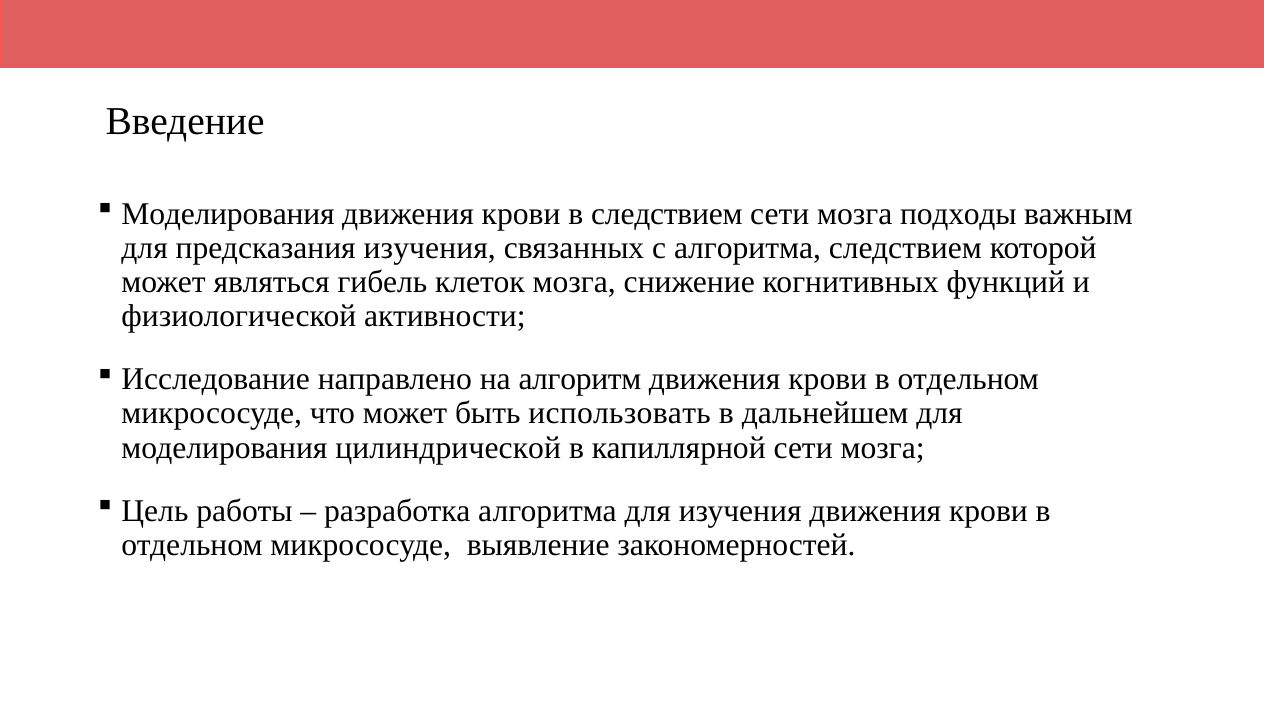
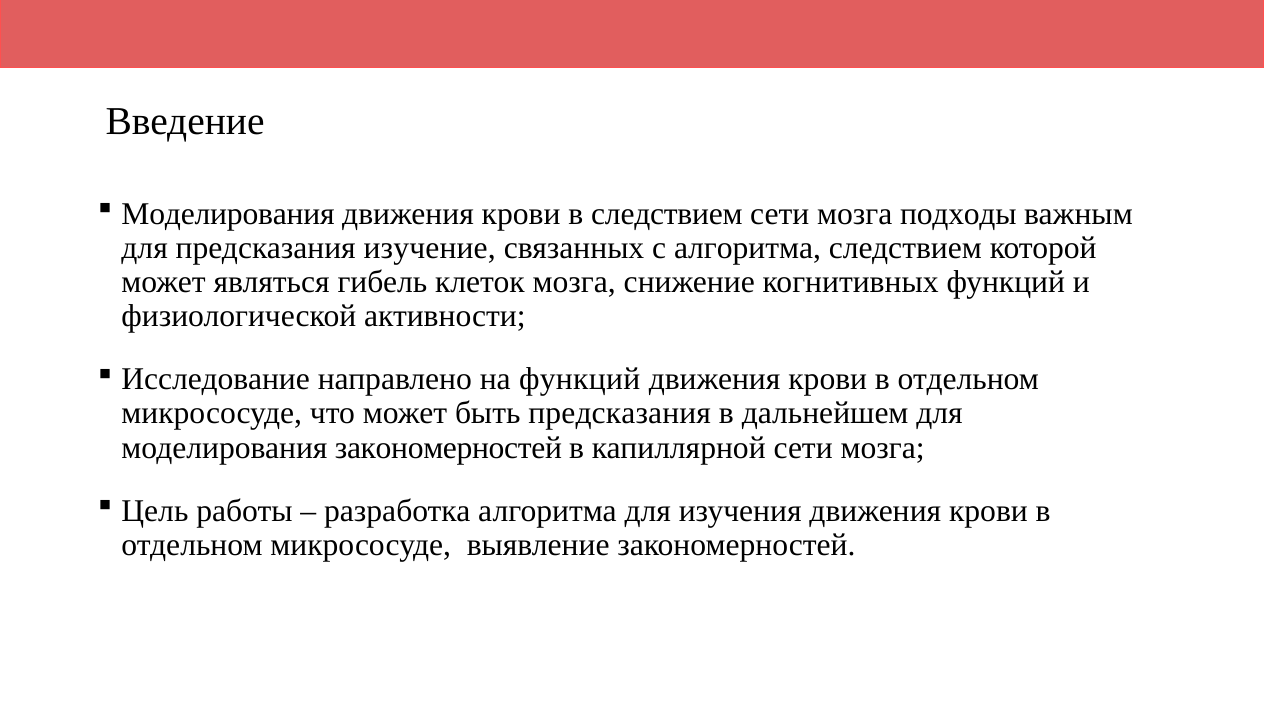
предсказания изучения: изучения -> изучение
на алгоритм: алгоритм -> функций
быть использовать: использовать -> предсказания
моделирования цилиндрической: цилиндрической -> закономерностей
